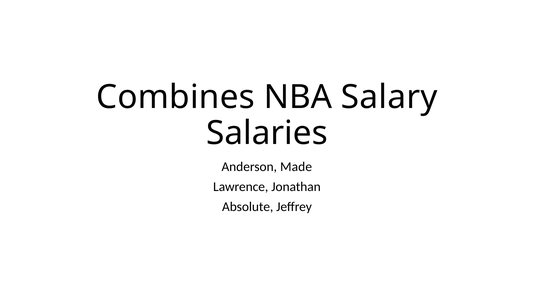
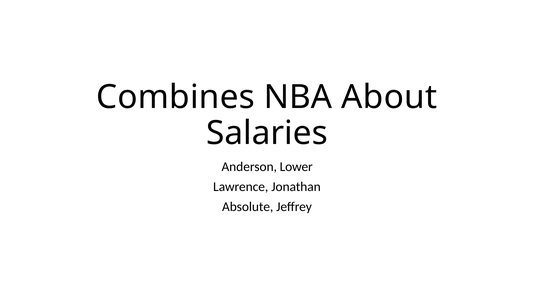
Salary: Salary -> About
Made: Made -> Lower
